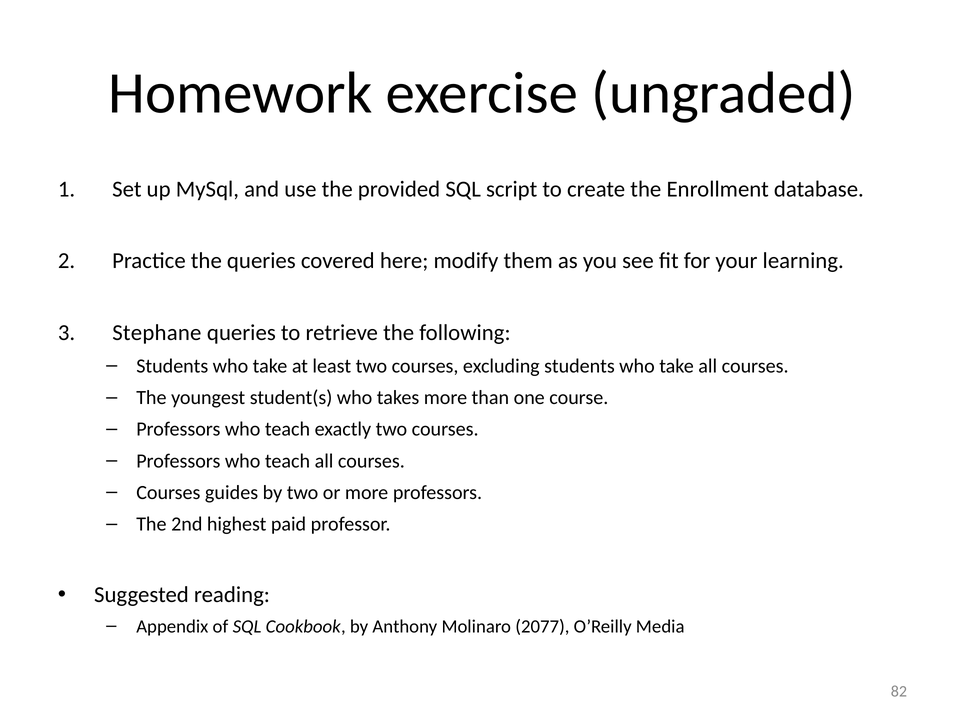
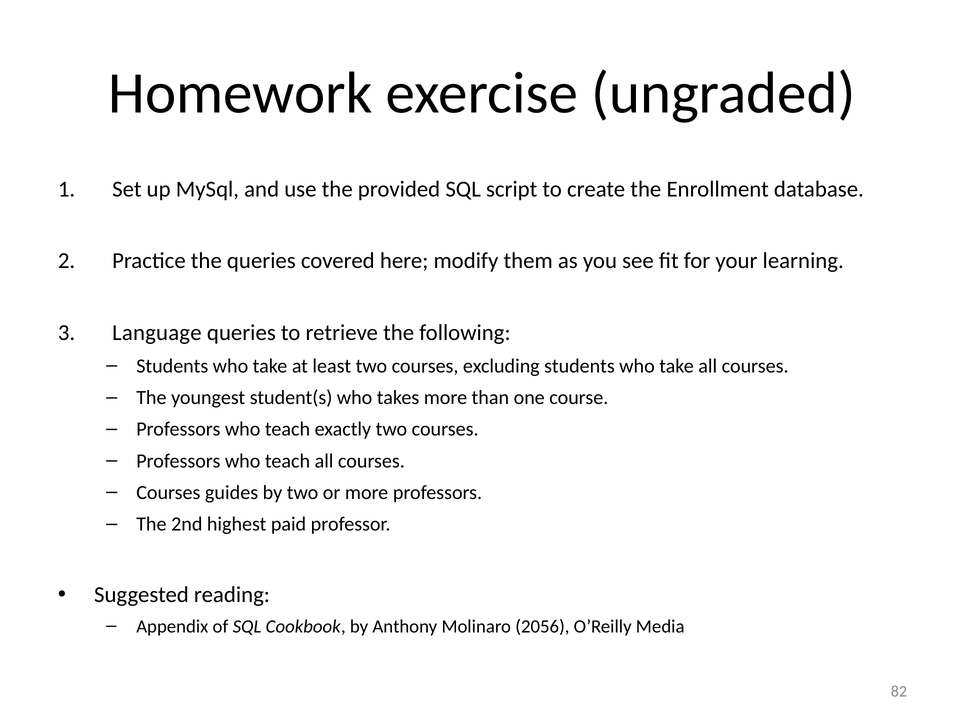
Stephane: Stephane -> Language
2077: 2077 -> 2056
